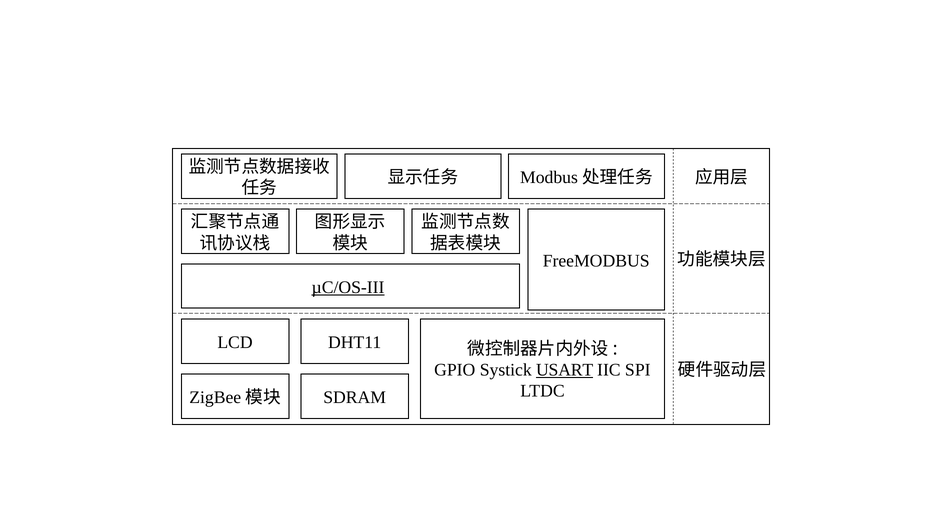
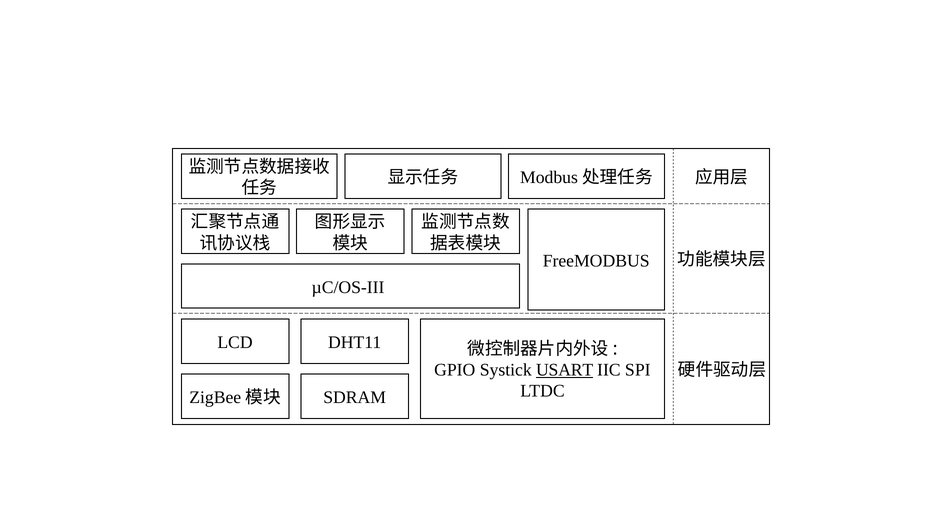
µC/OS-III underline: present -> none
